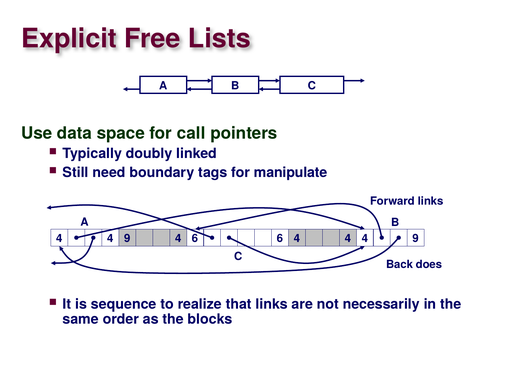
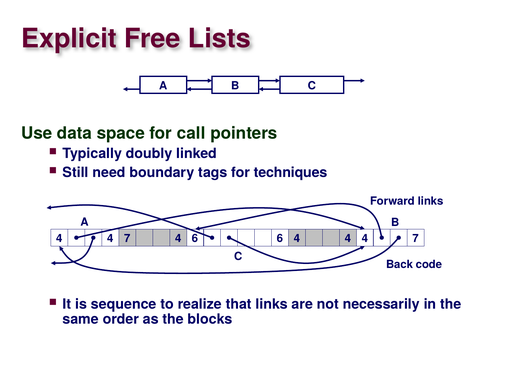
manipulate: manipulate -> techniques
9 at (127, 238): 9 -> 7
9 at (416, 238): 9 -> 7
does: does -> code
